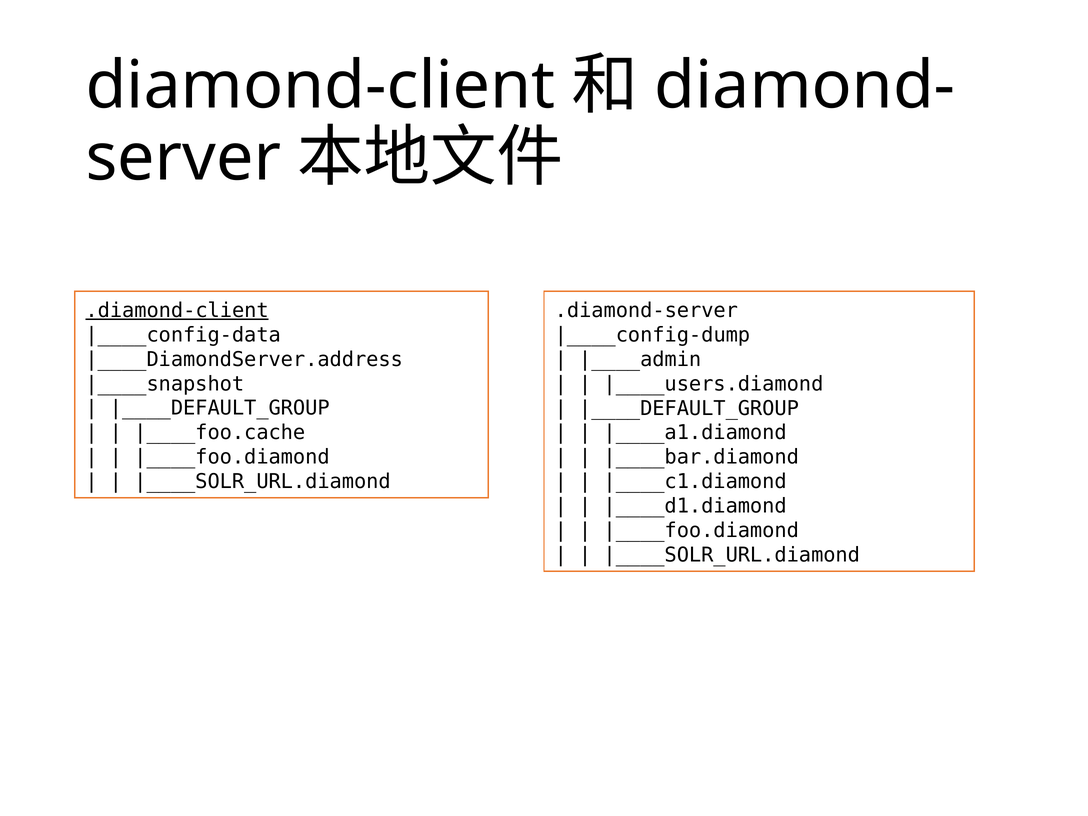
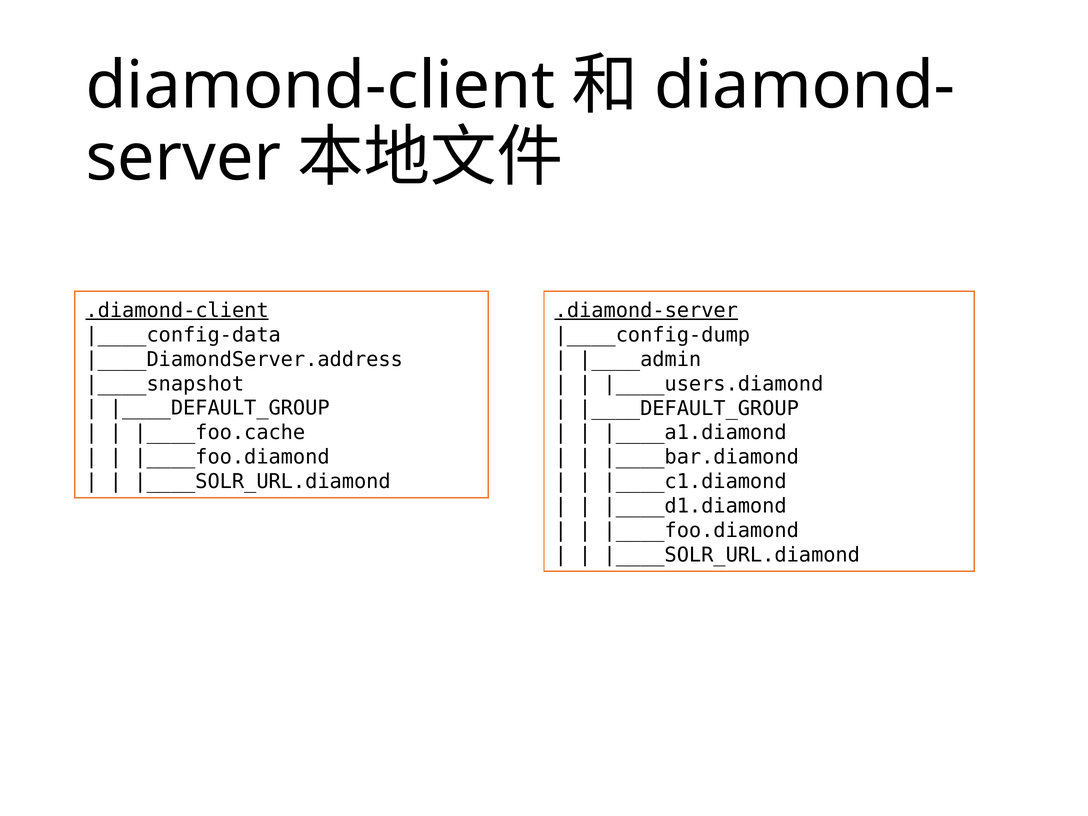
.diamond-server underline: none -> present
